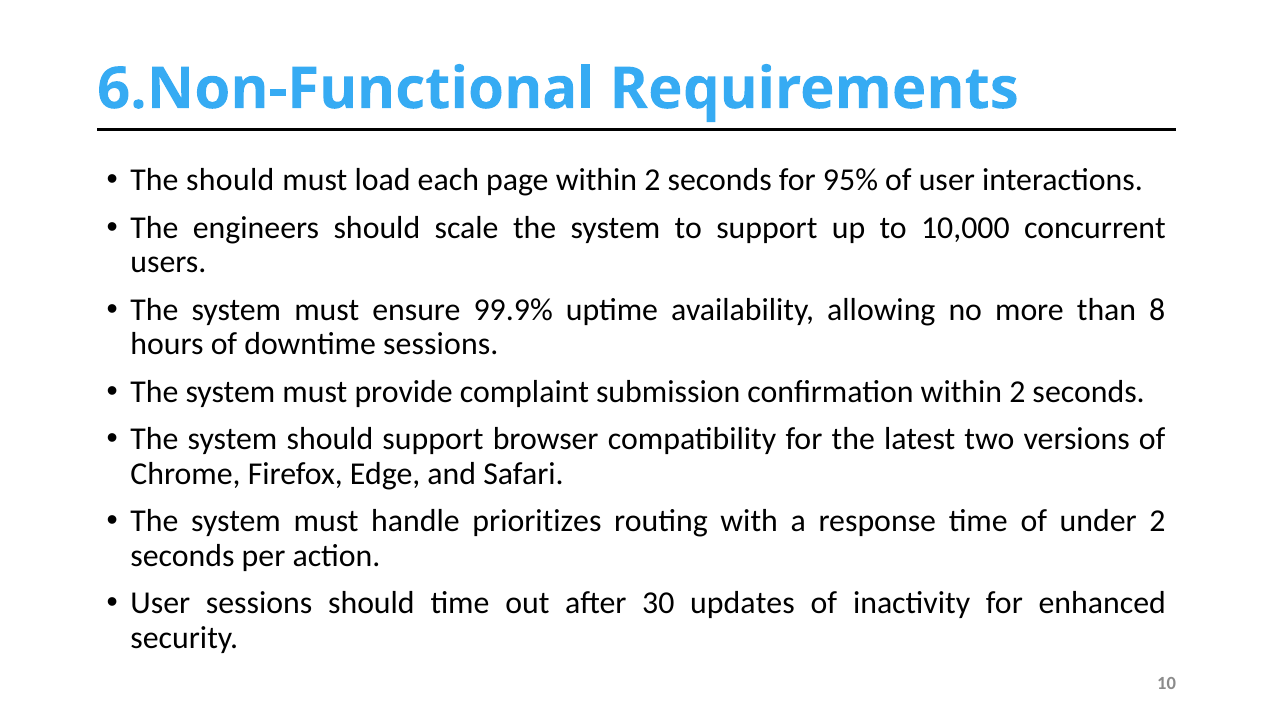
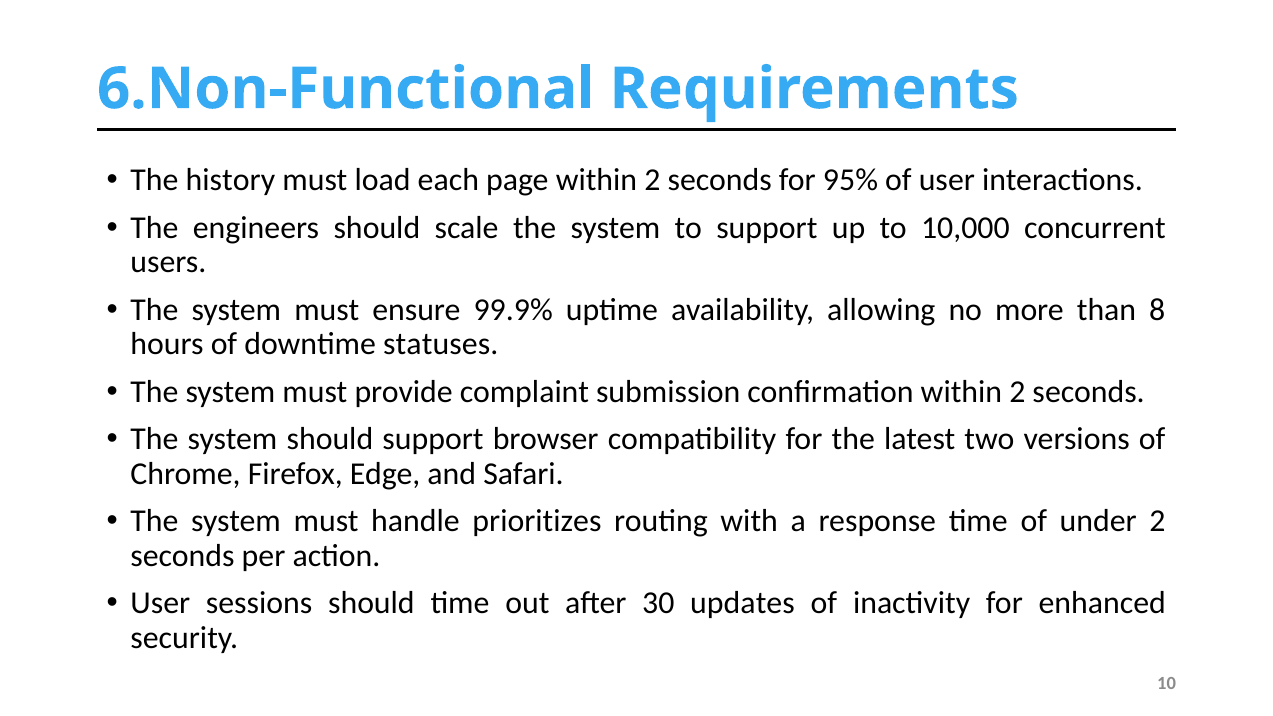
The should: should -> history
downtime sessions: sessions -> statuses
